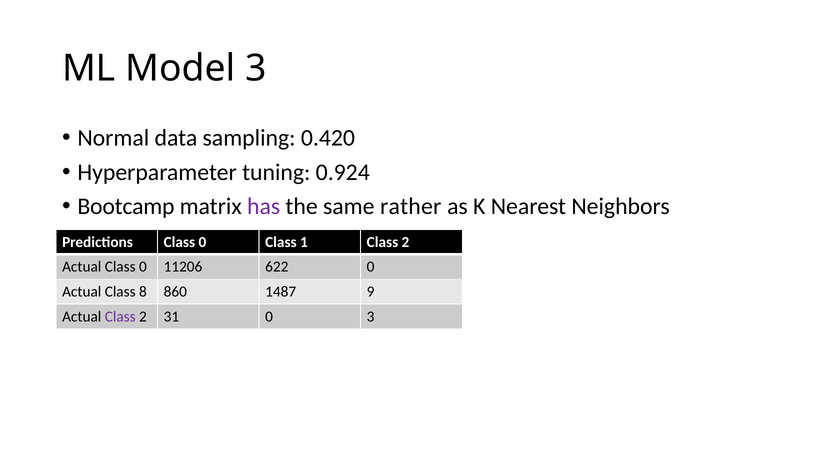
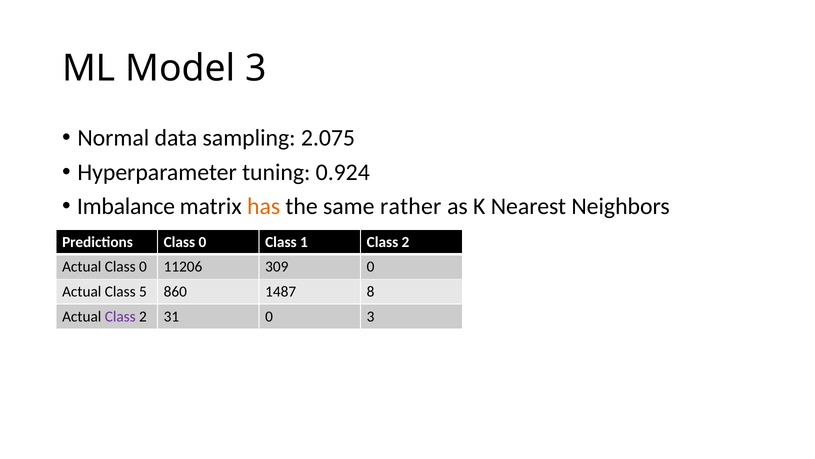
0.420: 0.420 -> 2.075
Bootcamp: Bootcamp -> Imbalance
has colour: purple -> orange
622: 622 -> 309
8: 8 -> 5
9: 9 -> 8
